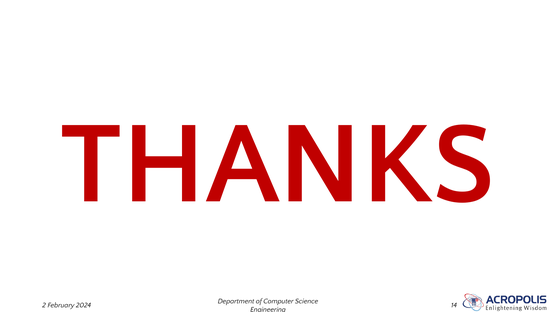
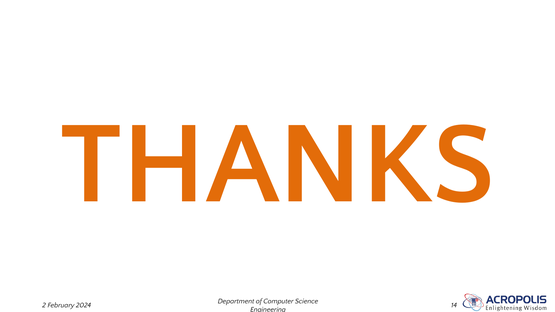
THANKS colour: red -> orange
